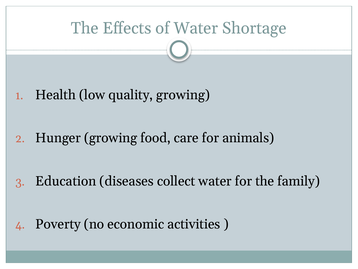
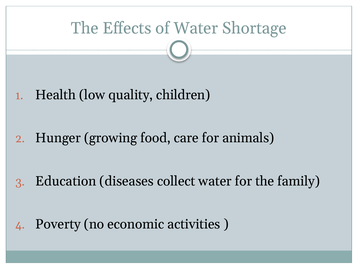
quality growing: growing -> children
